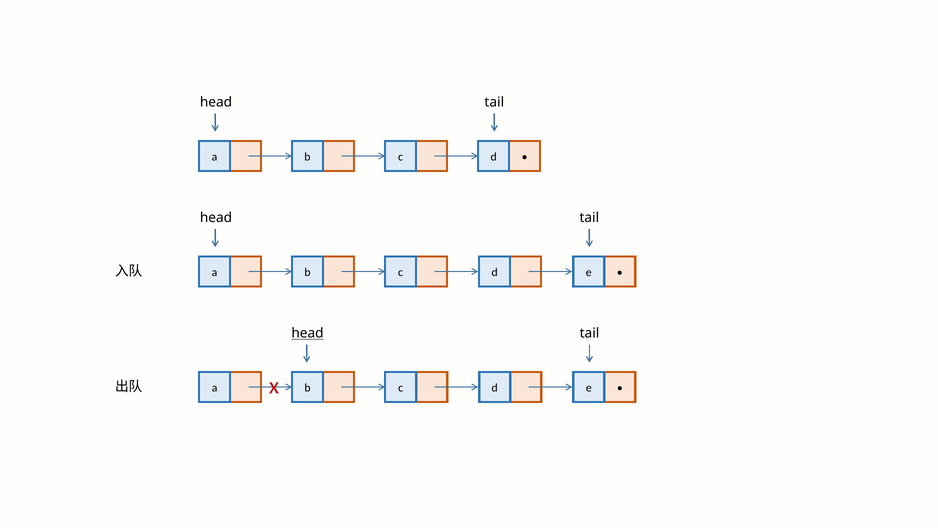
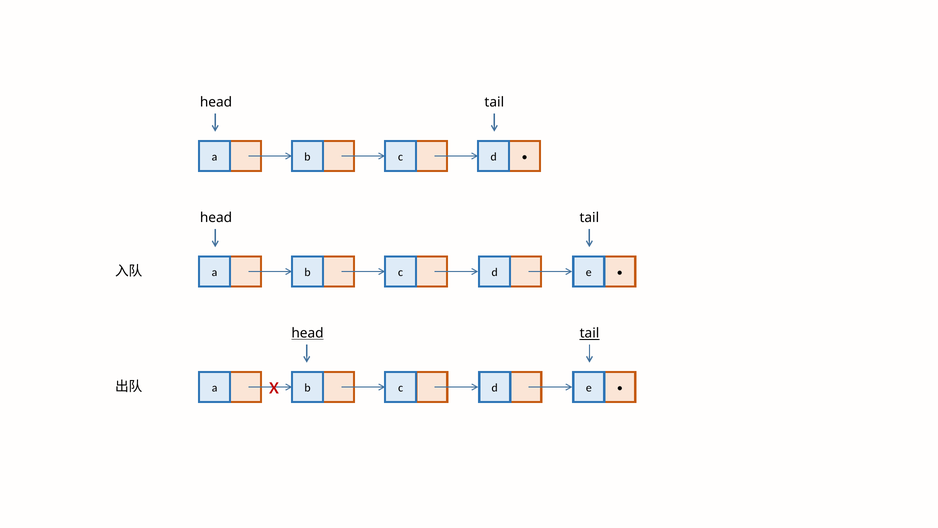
tail at (590, 333) underline: none -> present
